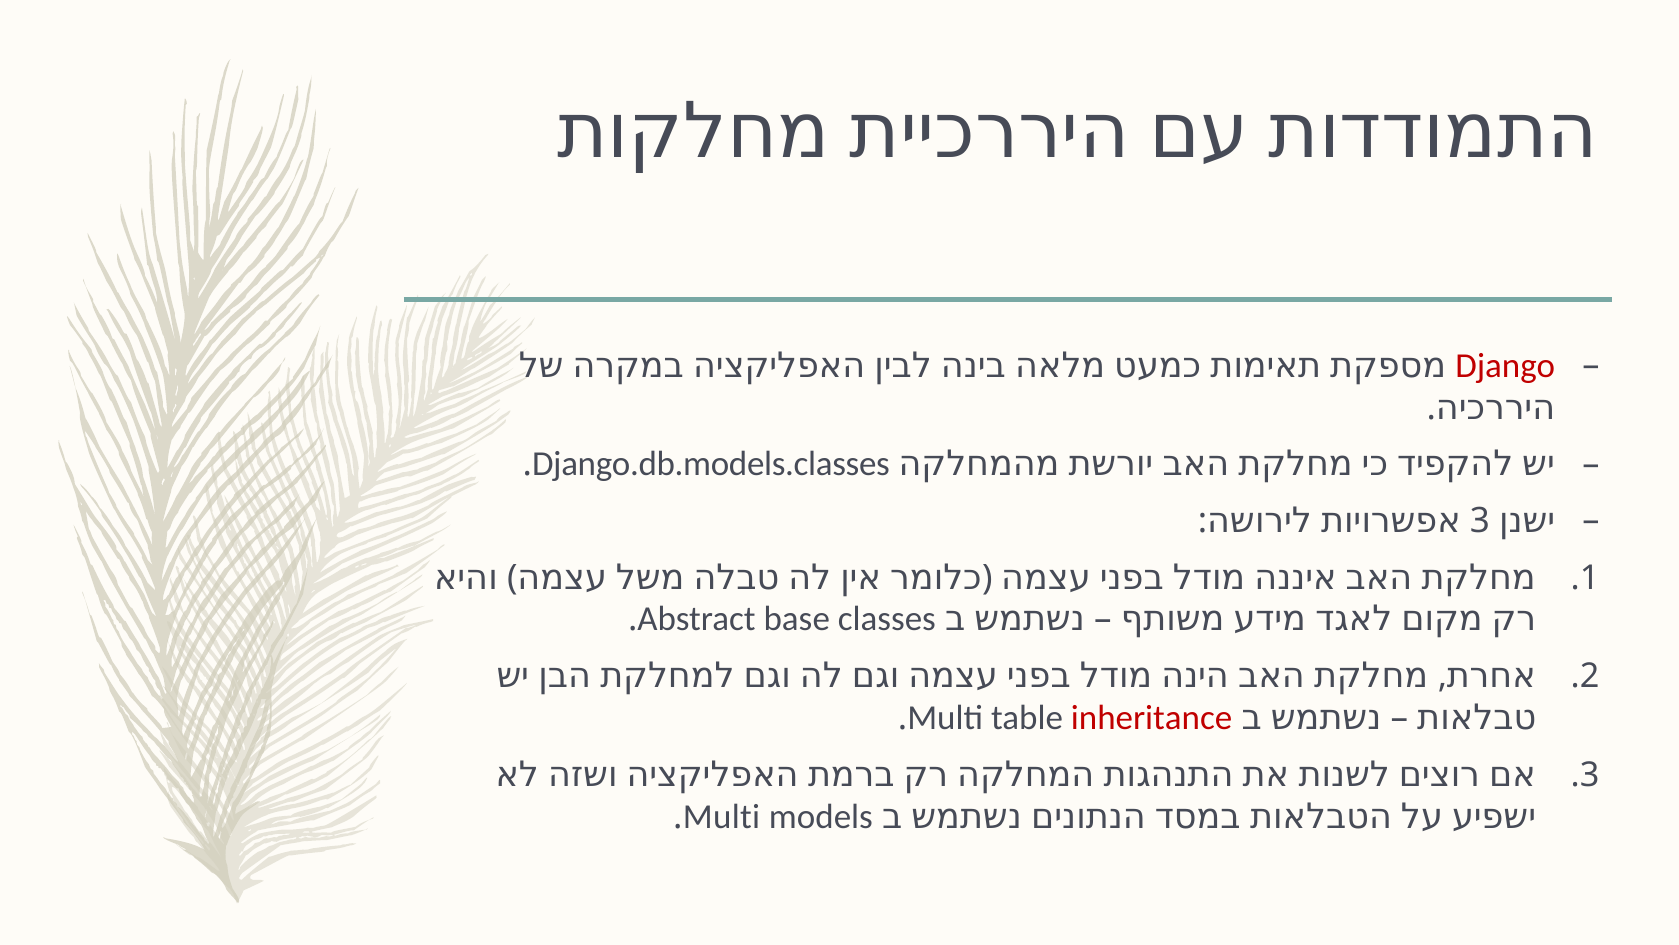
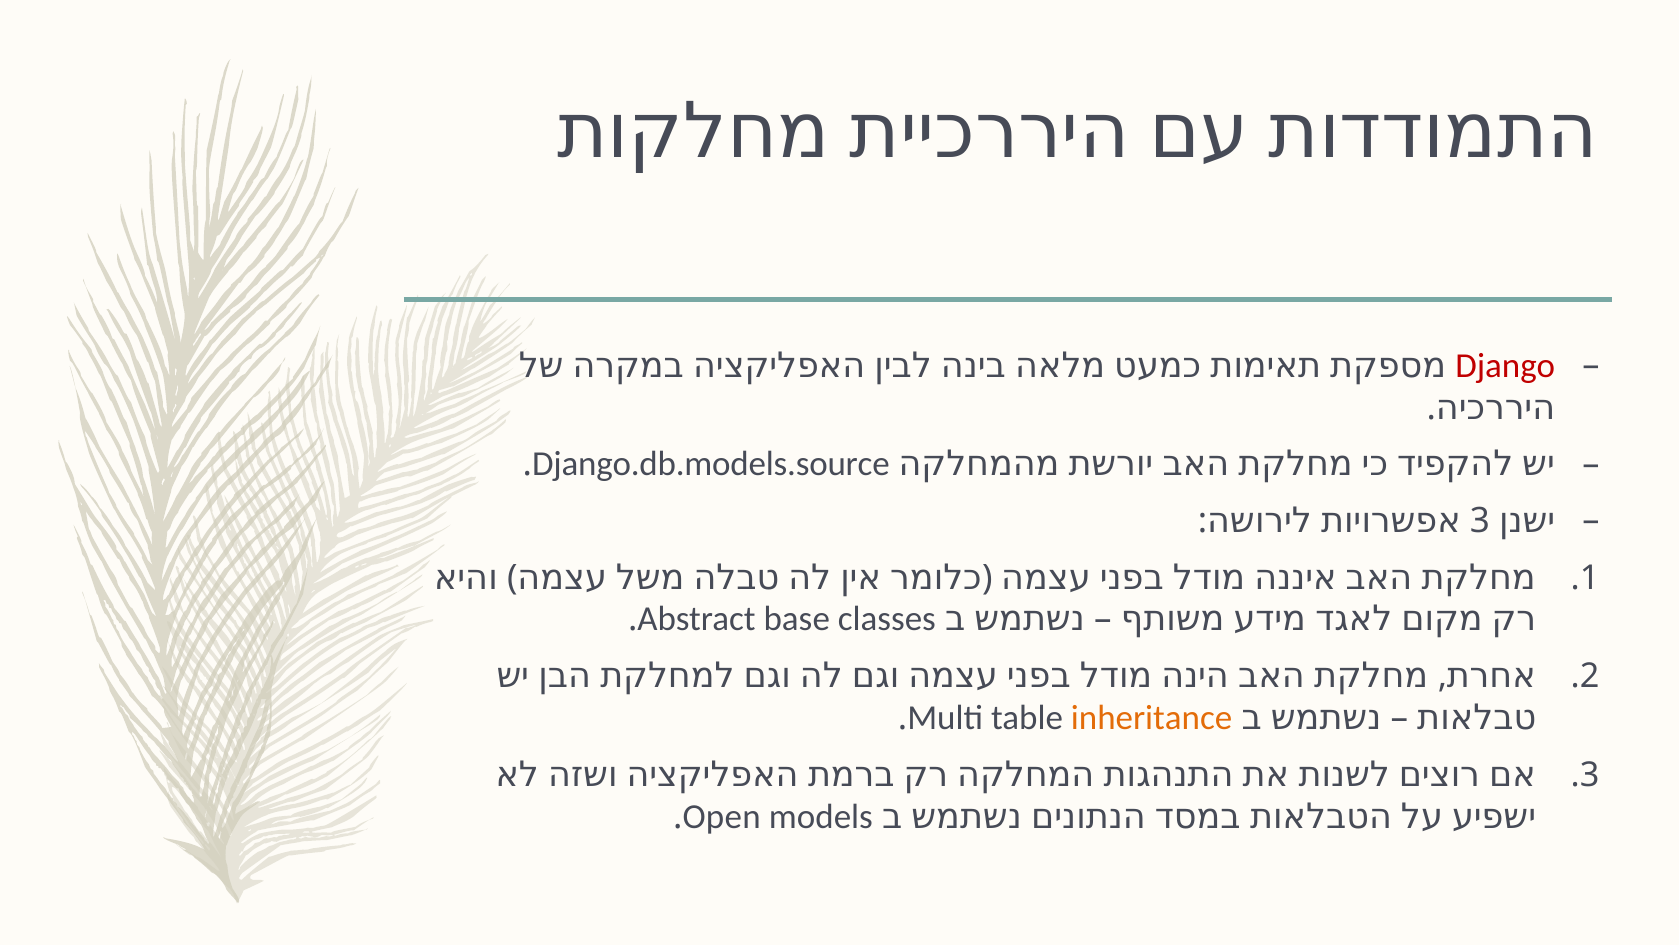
Django.db.models.classes: Django.db.models.classes -> Django.db.models.source
inheritance colour: red -> orange
Multi at (722, 816): Multi -> Open
